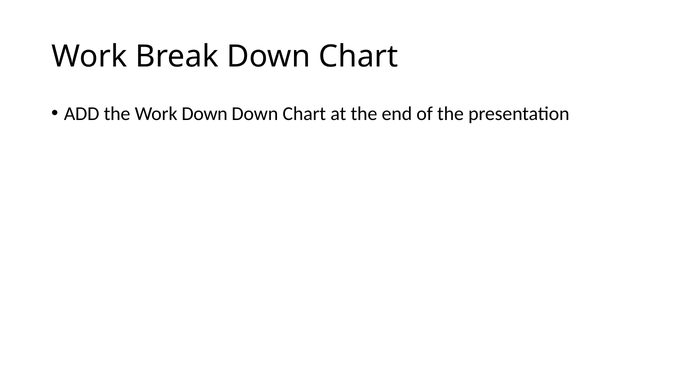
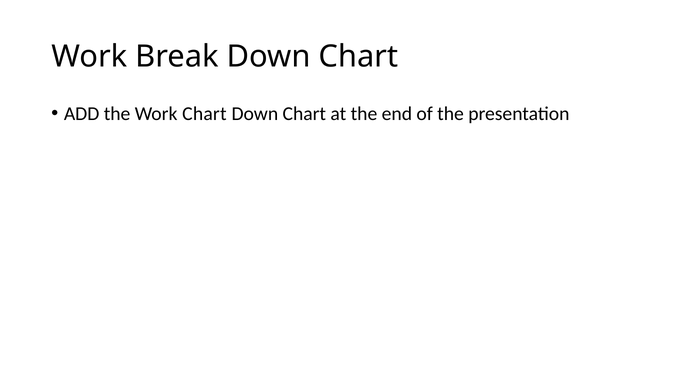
Work Down: Down -> Chart
